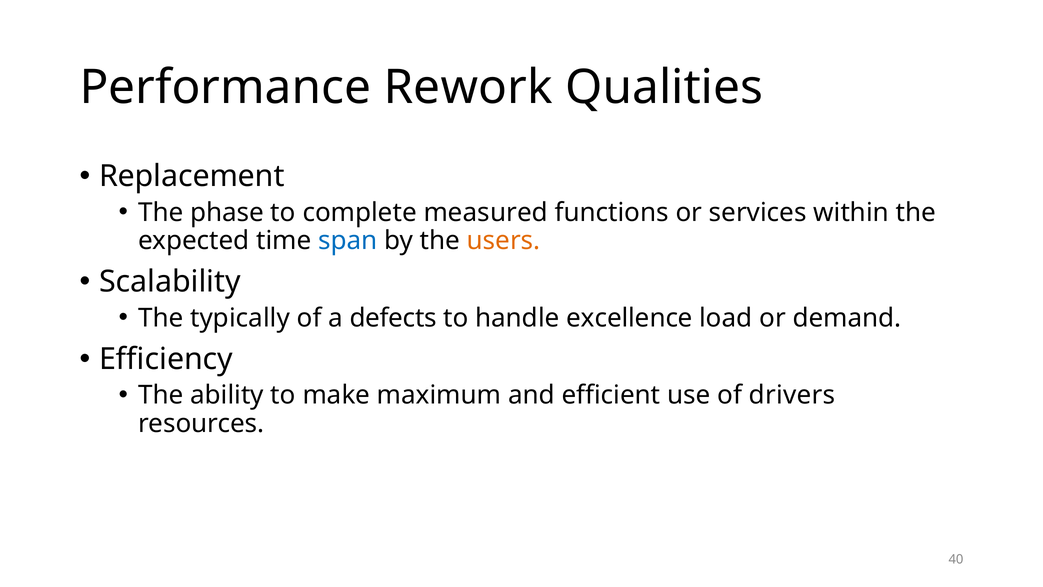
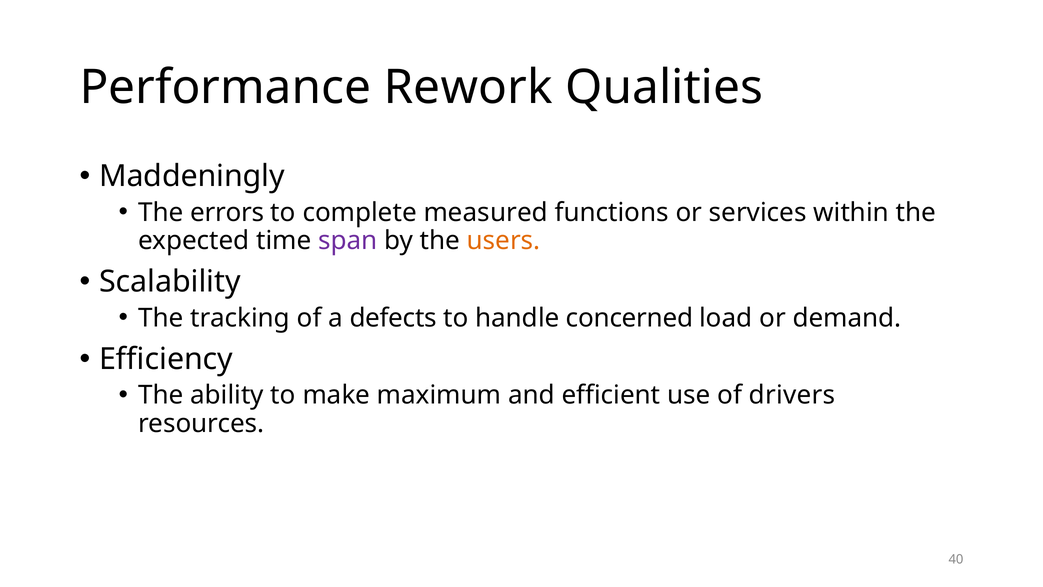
Replacement: Replacement -> Maddeningly
phase: phase -> errors
span colour: blue -> purple
typically: typically -> tracking
excellence: excellence -> concerned
